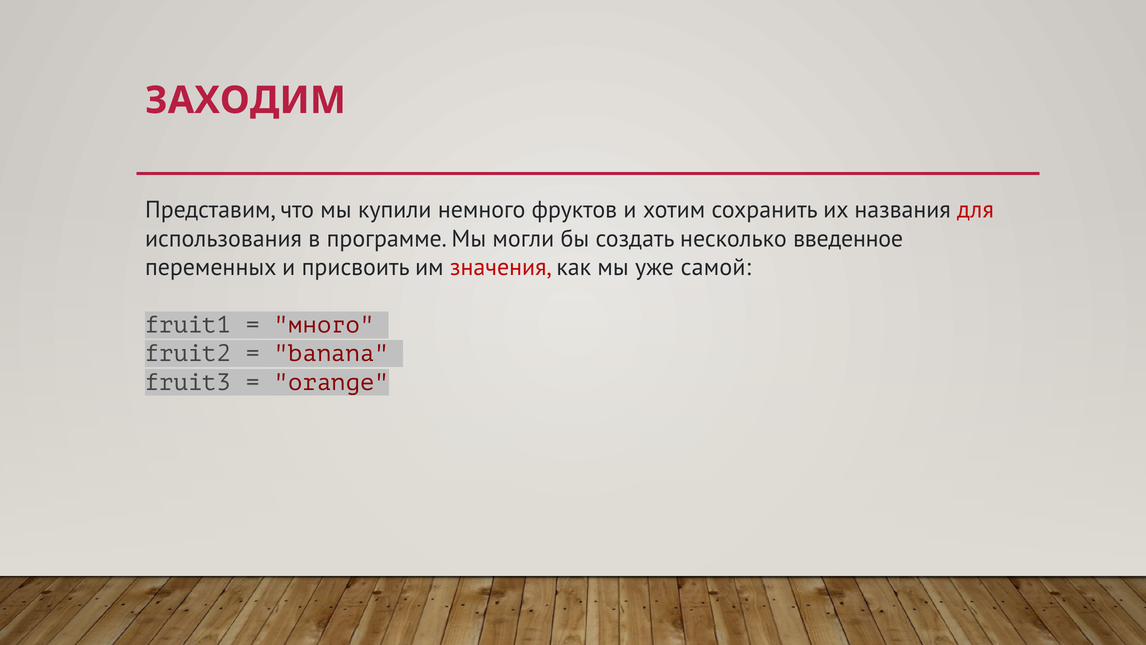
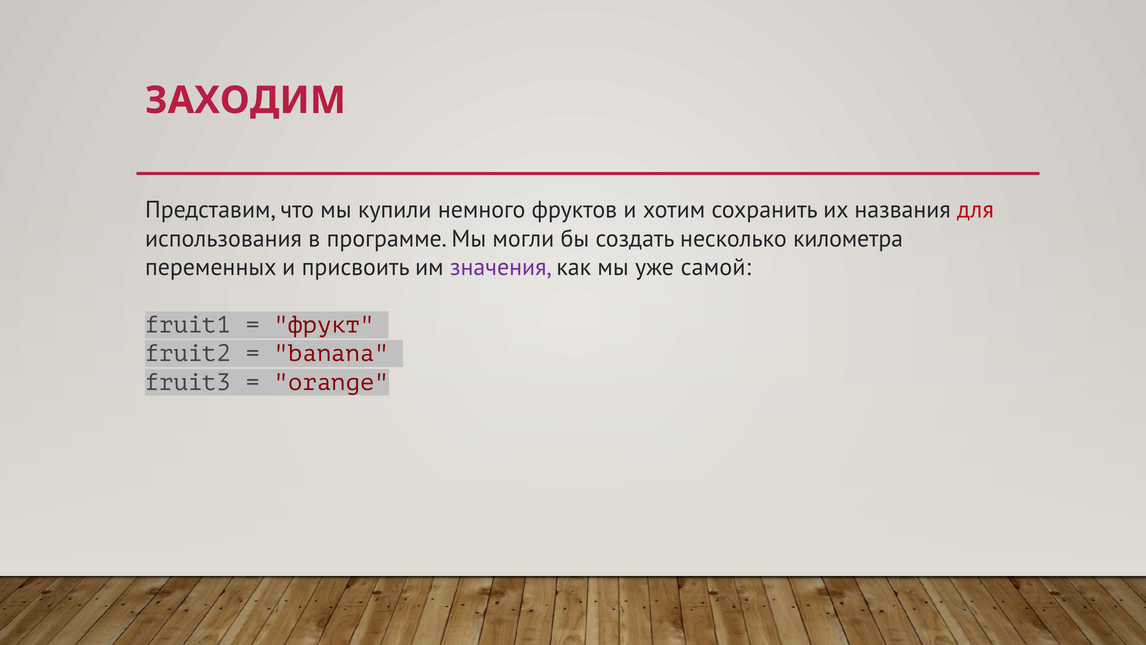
введенное: введенное -> километра
значения colour: red -> purple
много: много -> фрукт
